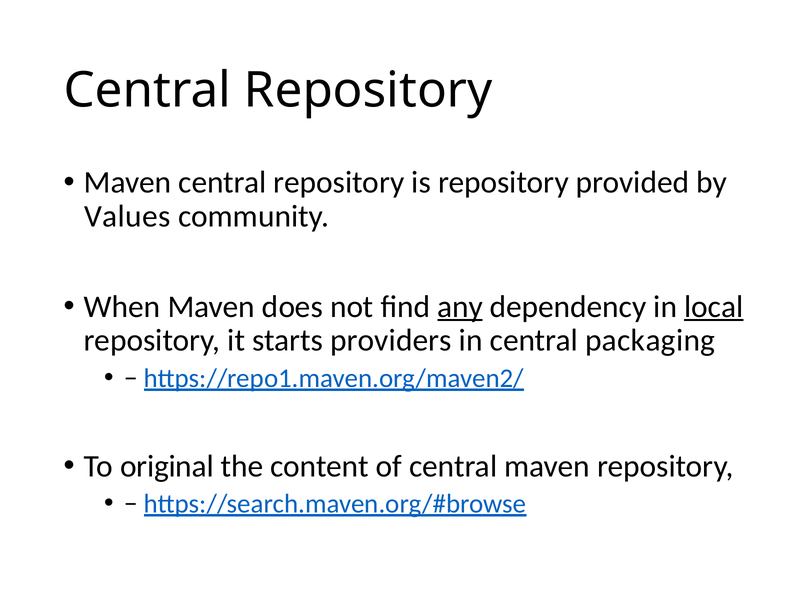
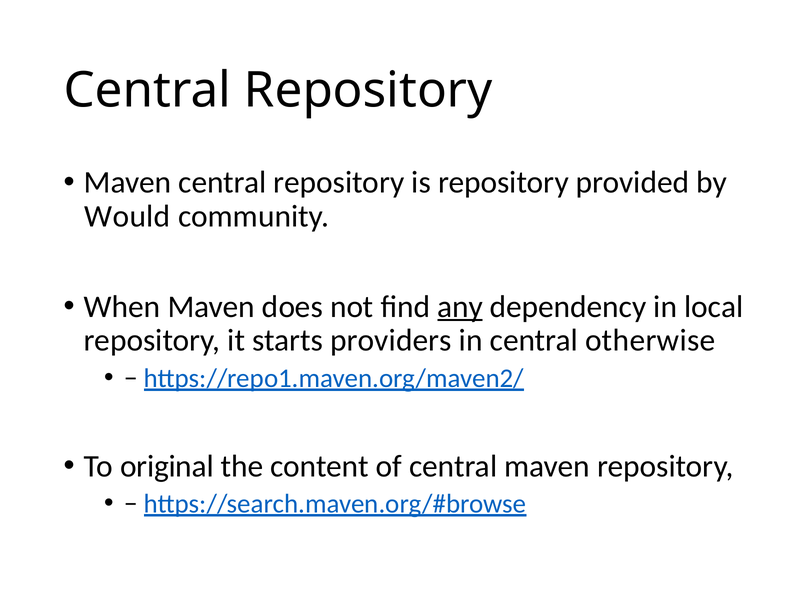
Values: Values -> Would
local underline: present -> none
packaging: packaging -> otherwise
